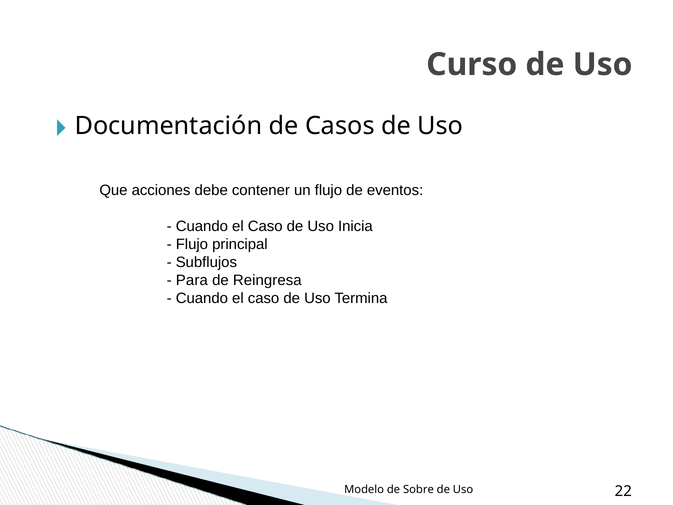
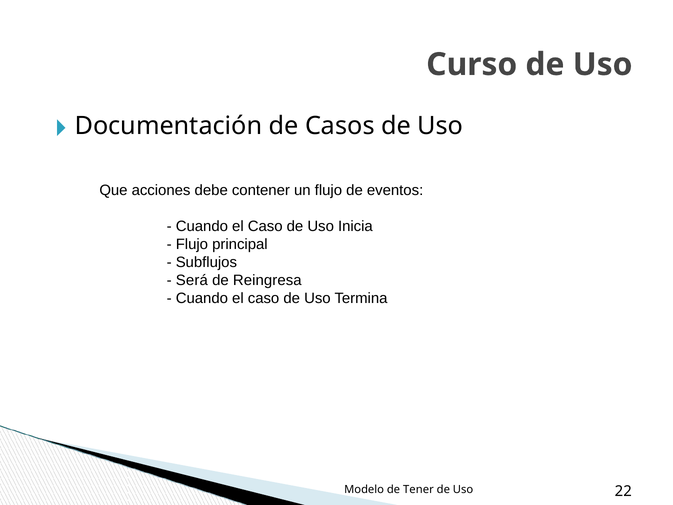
Para: Para -> Será
Sobre: Sobre -> Tener
